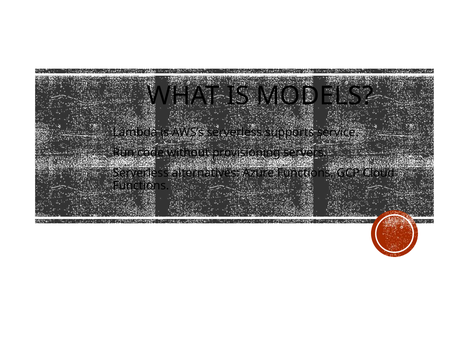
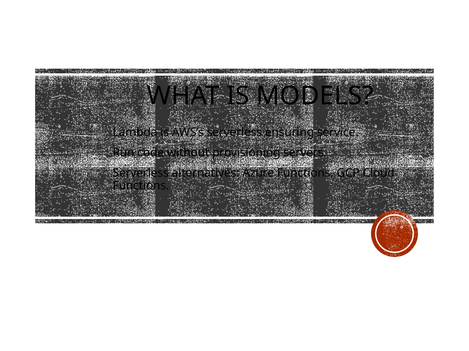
supports: supports -> ensuring
